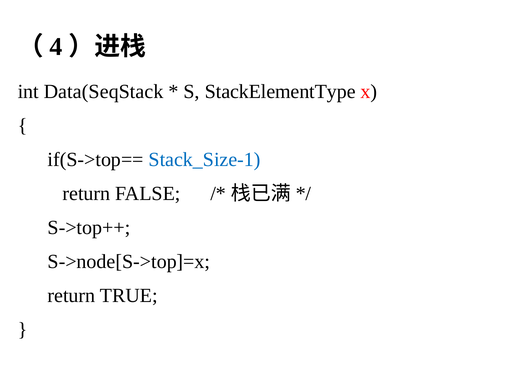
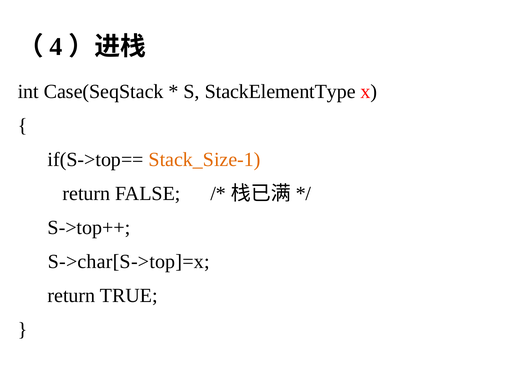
Data(SeqStack: Data(SeqStack -> Case(SeqStack
Stack_Size-1 colour: blue -> orange
S->node[S->top]=x: S->node[S->top]=x -> S->char[S->top]=x
